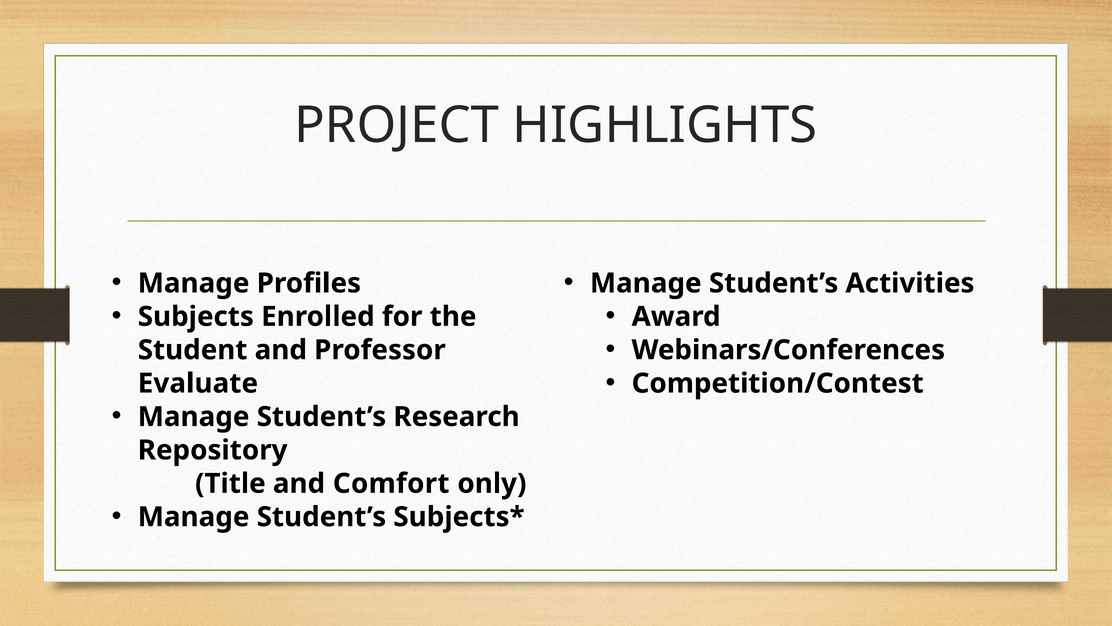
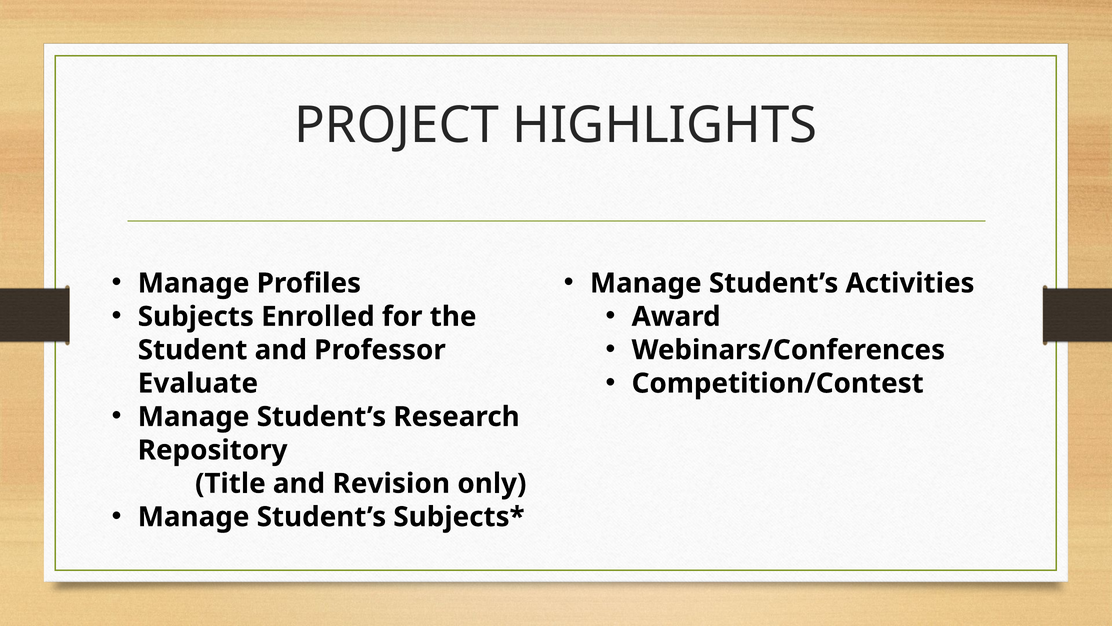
Comfort: Comfort -> Revision
